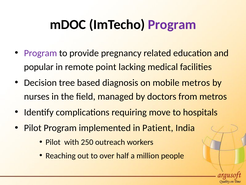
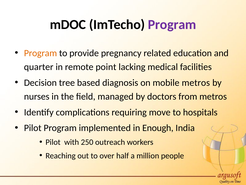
Program at (40, 53) colour: purple -> orange
popular: popular -> quarter
Patient: Patient -> Enough
